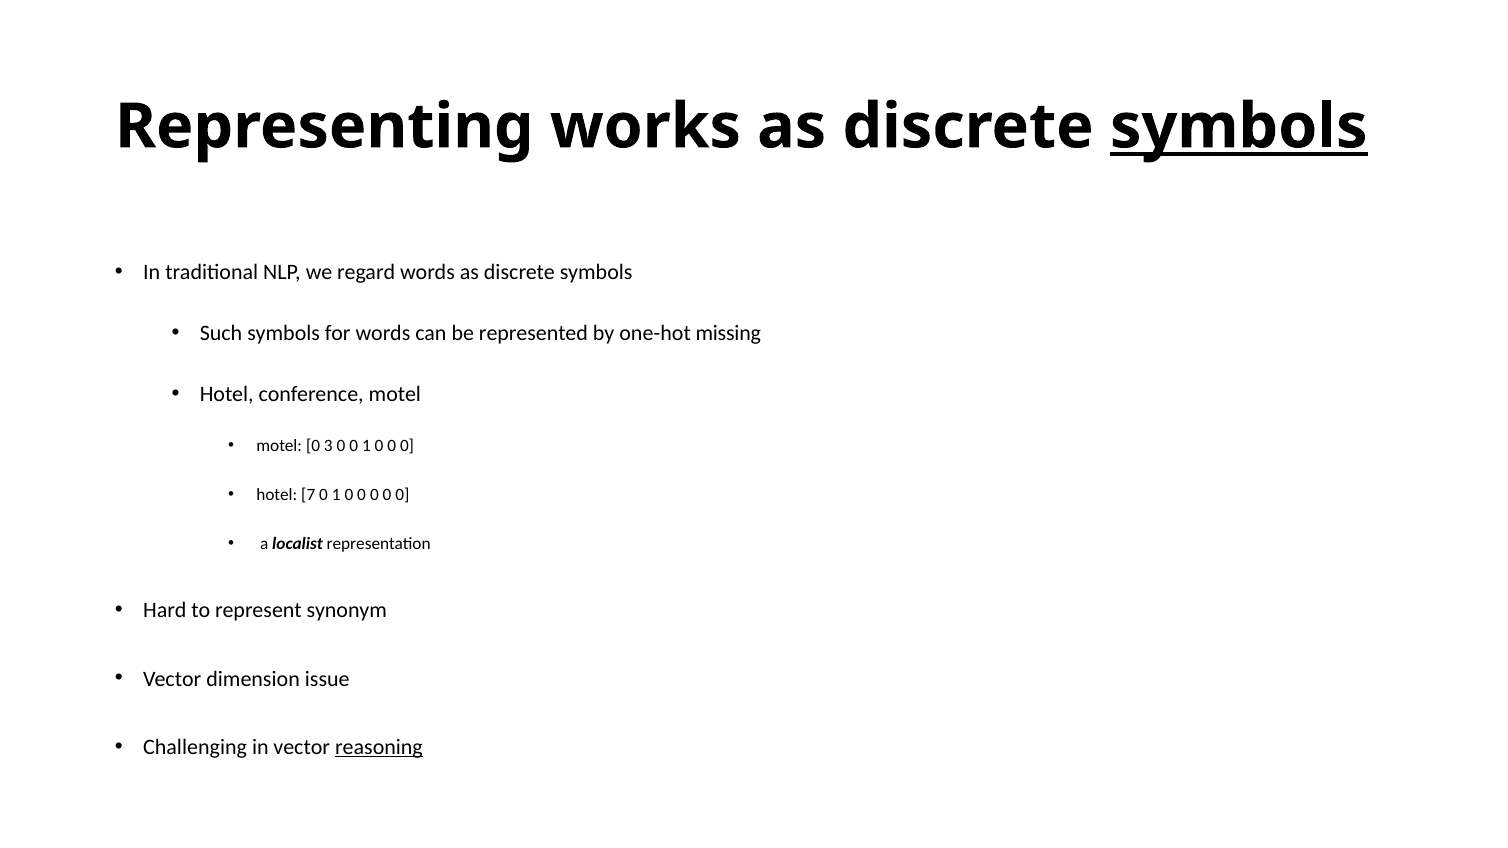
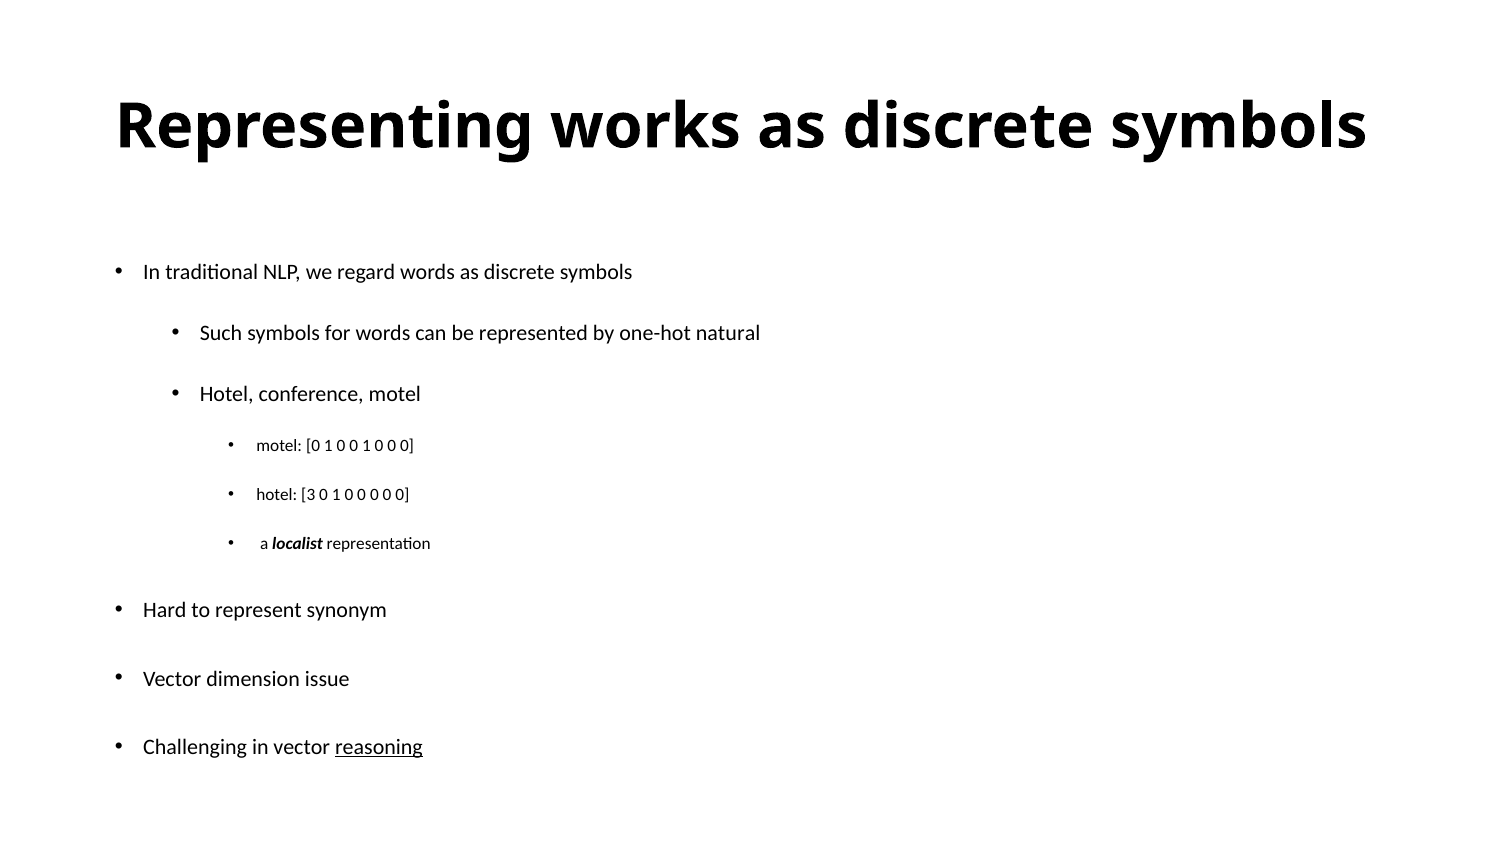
symbols at (1239, 127) underline: present -> none
missing: missing -> natural
motel 0 3: 3 -> 1
7: 7 -> 3
